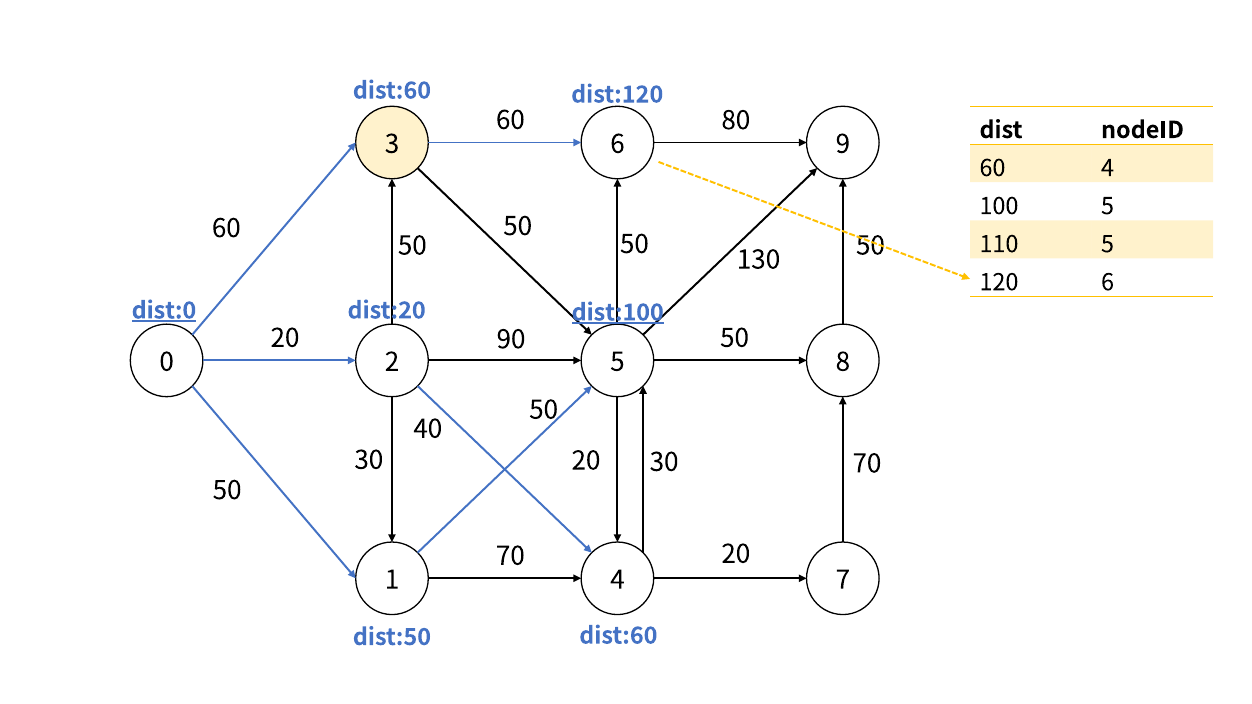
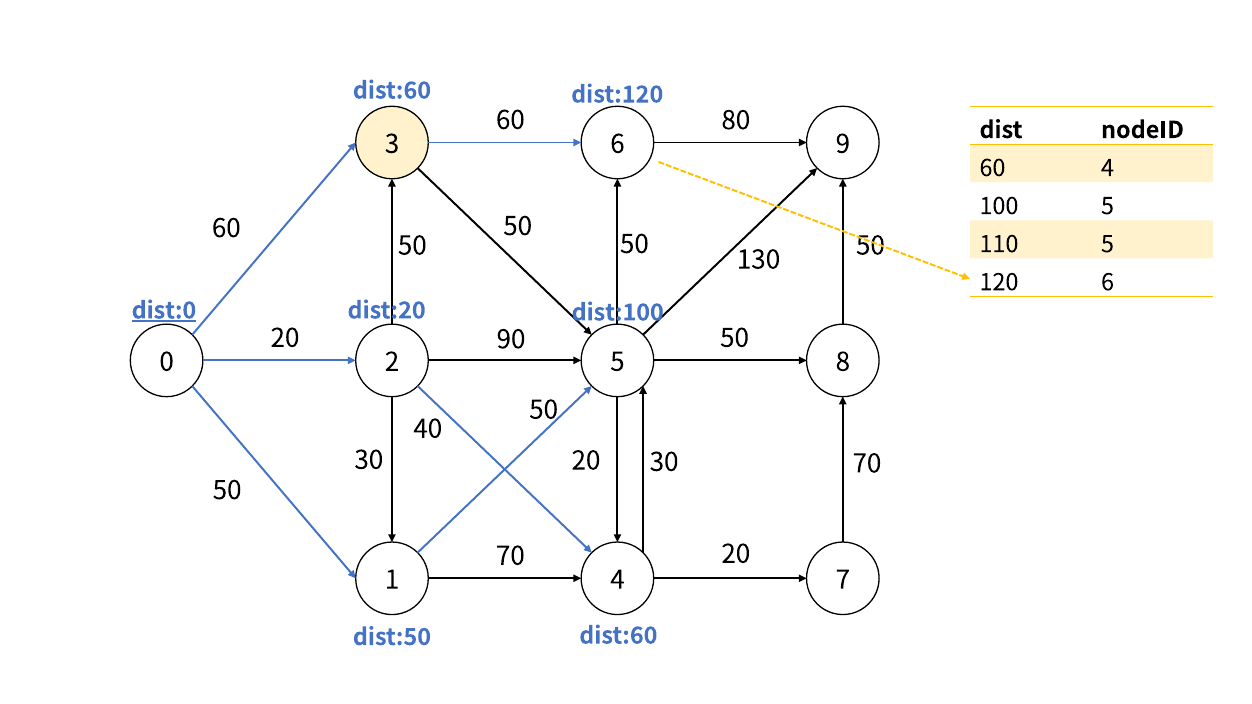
dist:100 underline: present -> none
